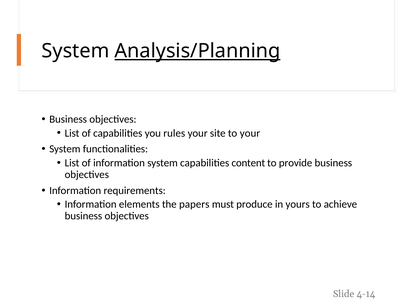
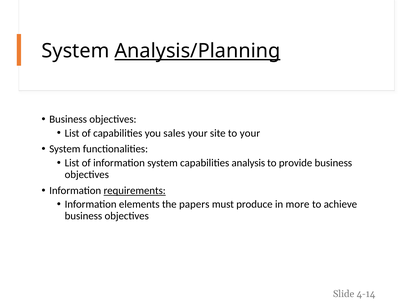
rules: rules -> sales
content: content -> analysis
requirements underline: none -> present
yours: yours -> more
